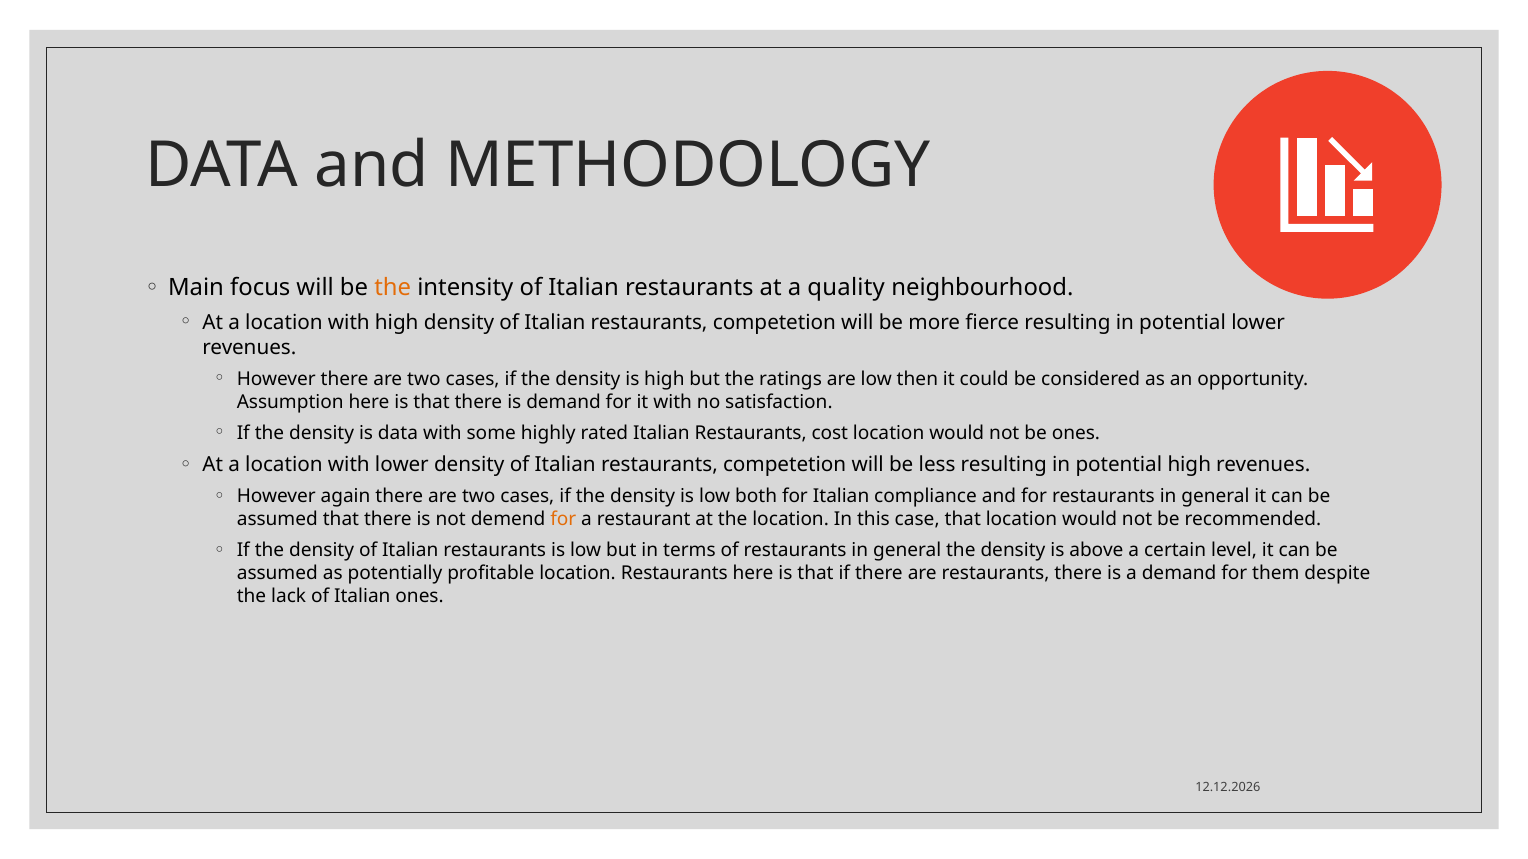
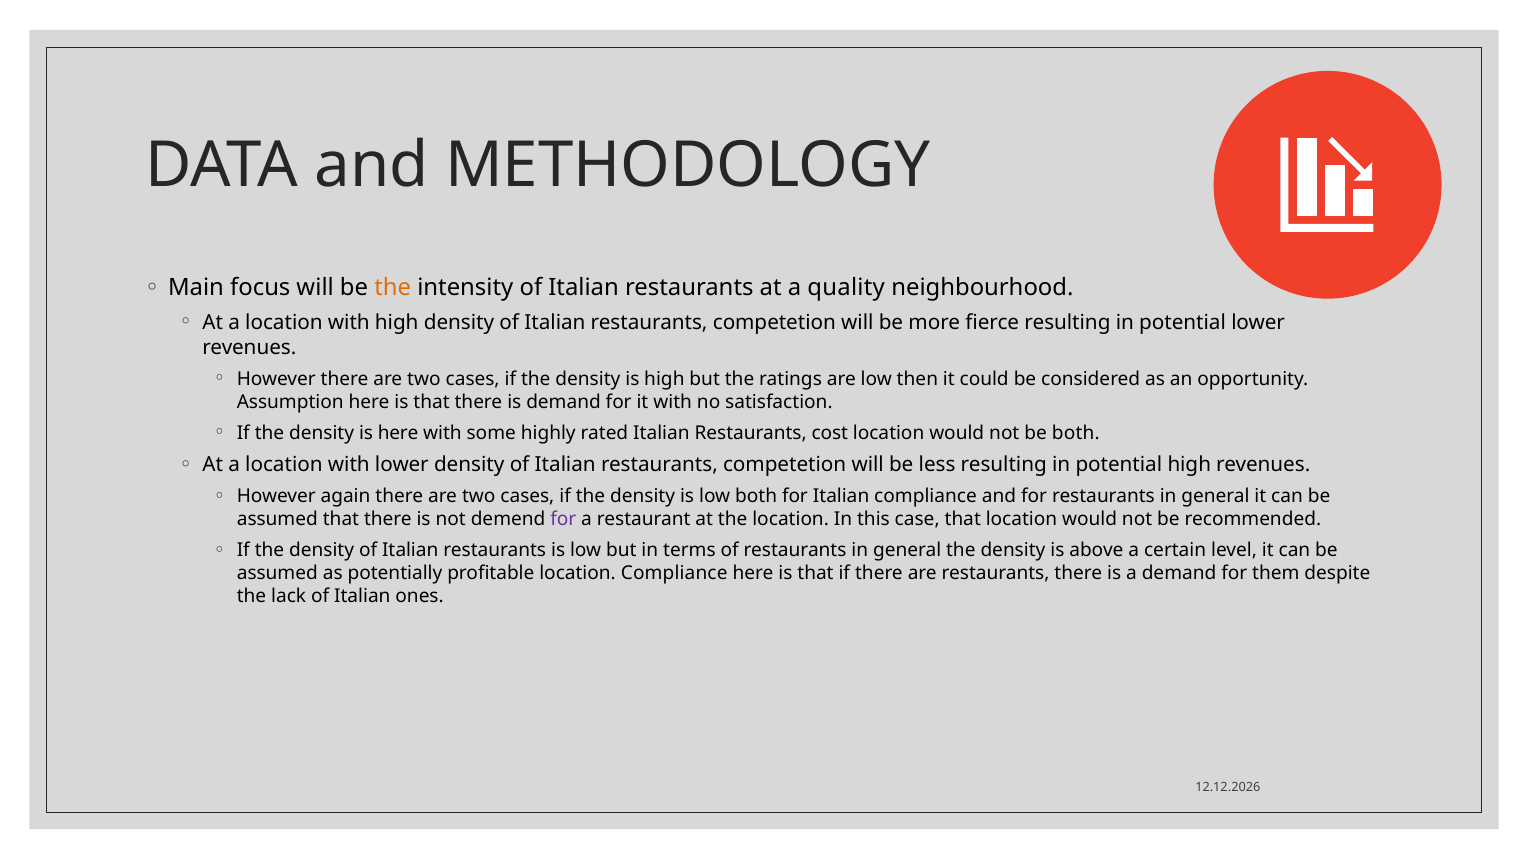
is data: data -> here
be ones: ones -> both
for at (563, 520) colour: orange -> purple
location Restaurants: Restaurants -> Compliance
